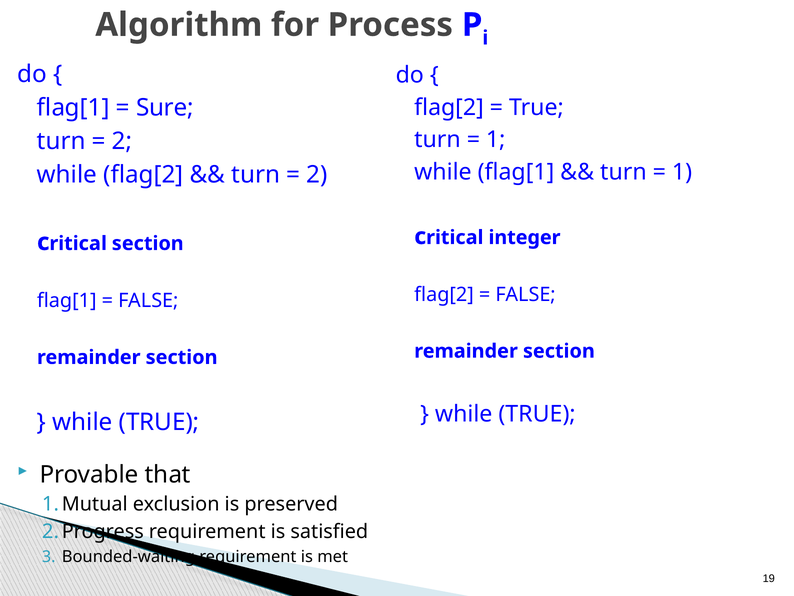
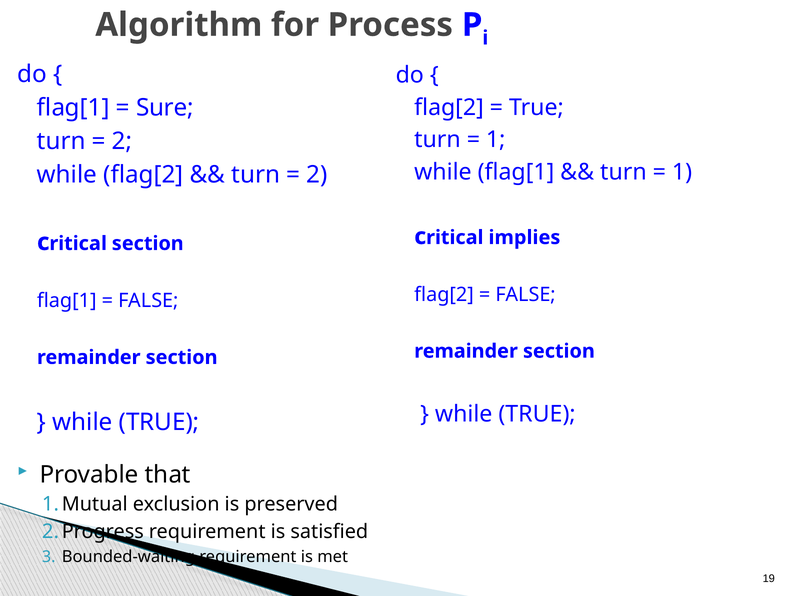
integer: integer -> implies
